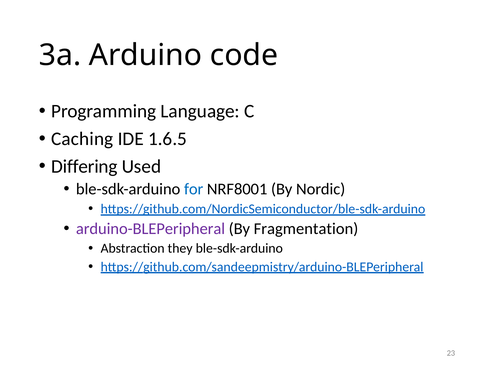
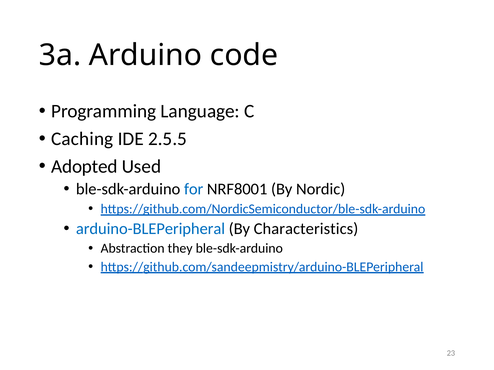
1.6.5: 1.6.5 -> 2.5.5
Differing: Differing -> Adopted
arduino-BLEPeripheral colour: purple -> blue
Fragmentation: Fragmentation -> Characteristics
